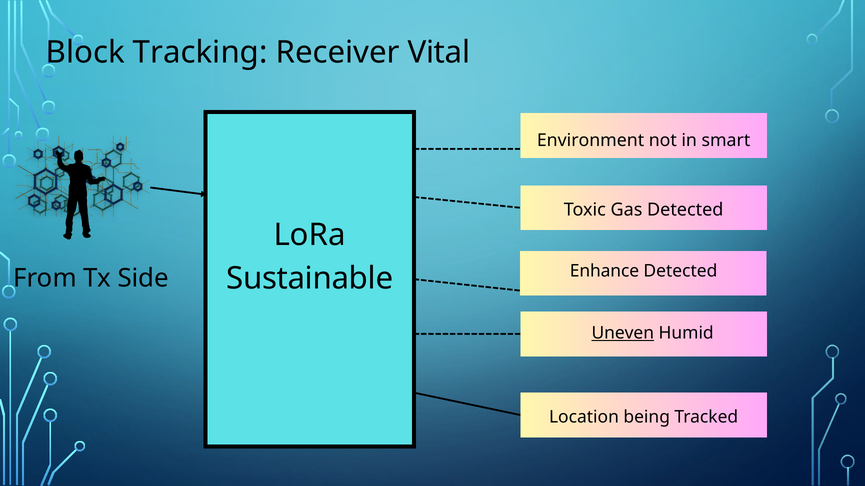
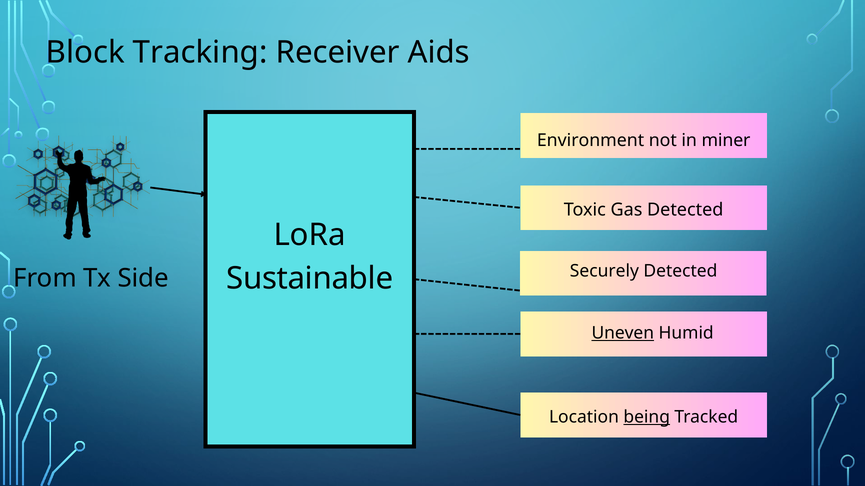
Vital: Vital -> Aids
smart: smart -> miner
Enhance: Enhance -> Securely
being underline: none -> present
